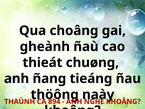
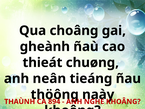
ñang: ñang -> neân
